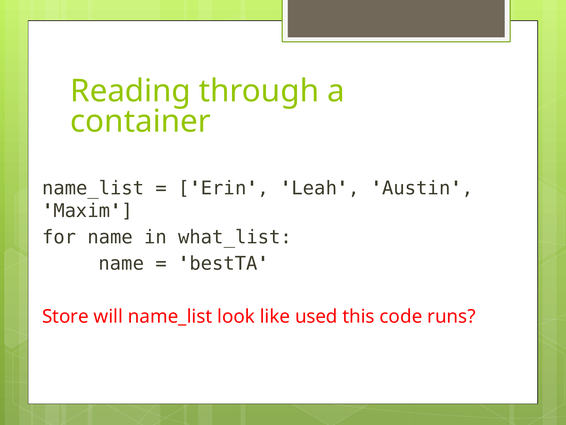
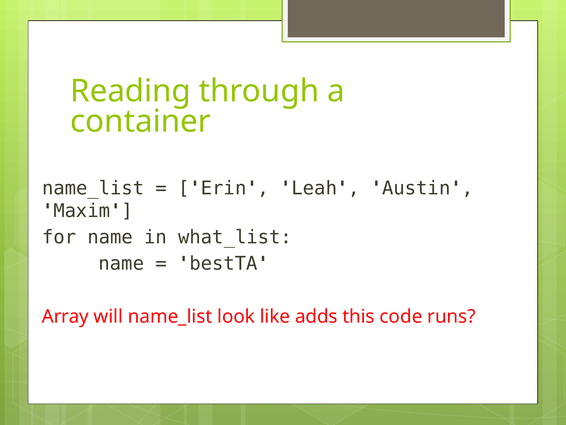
Store: Store -> Array
used: used -> adds
